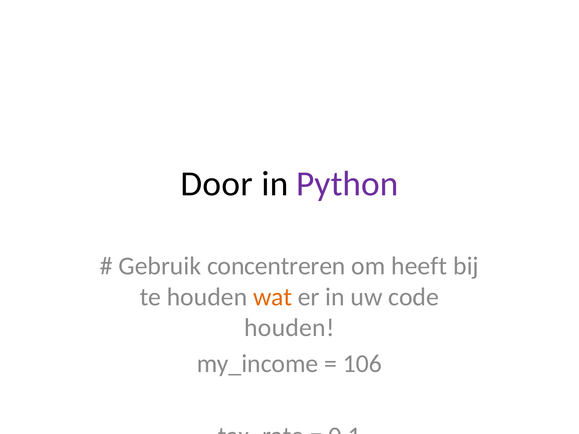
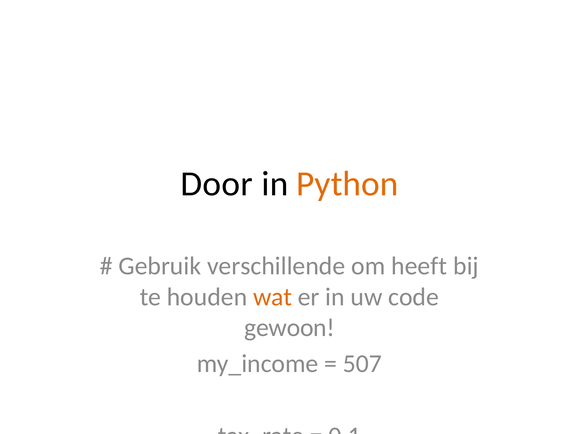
Python colour: purple -> orange
concentreren: concentreren -> verschillende
houden at (289, 328): houden -> gewoon
106: 106 -> 507
